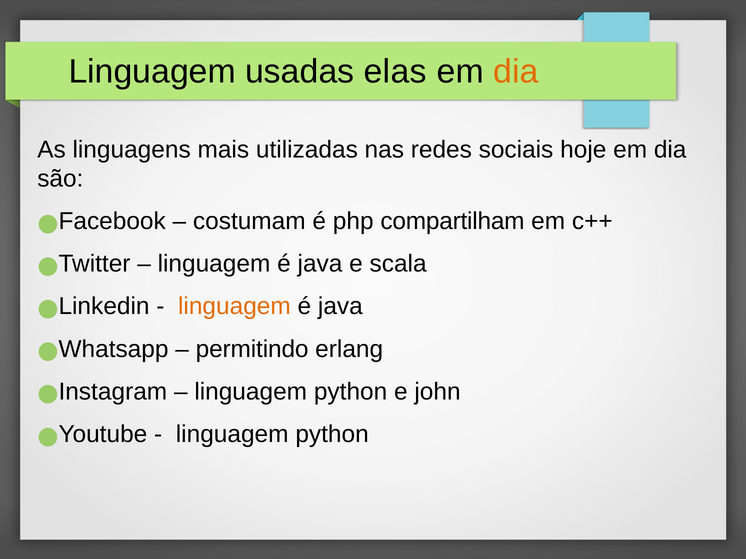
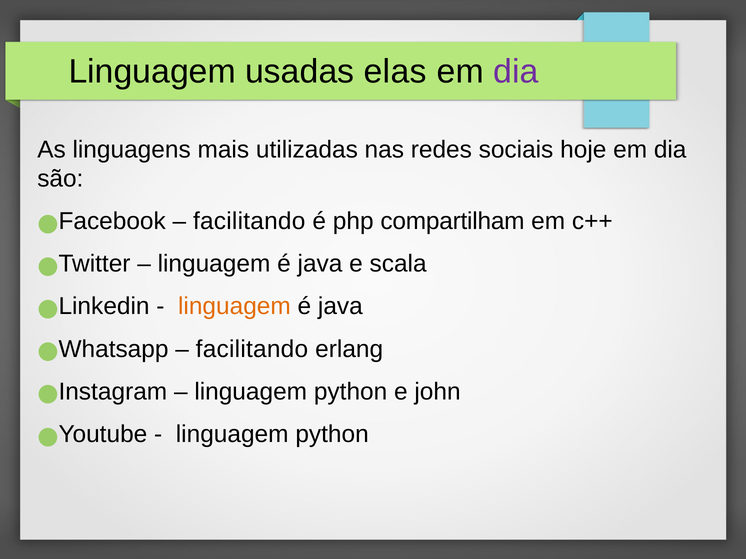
dia at (516, 72) colour: orange -> purple
costumam at (249, 221): costumam -> facilitando
permitindo at (252, 349): permitindo -> facilitando
